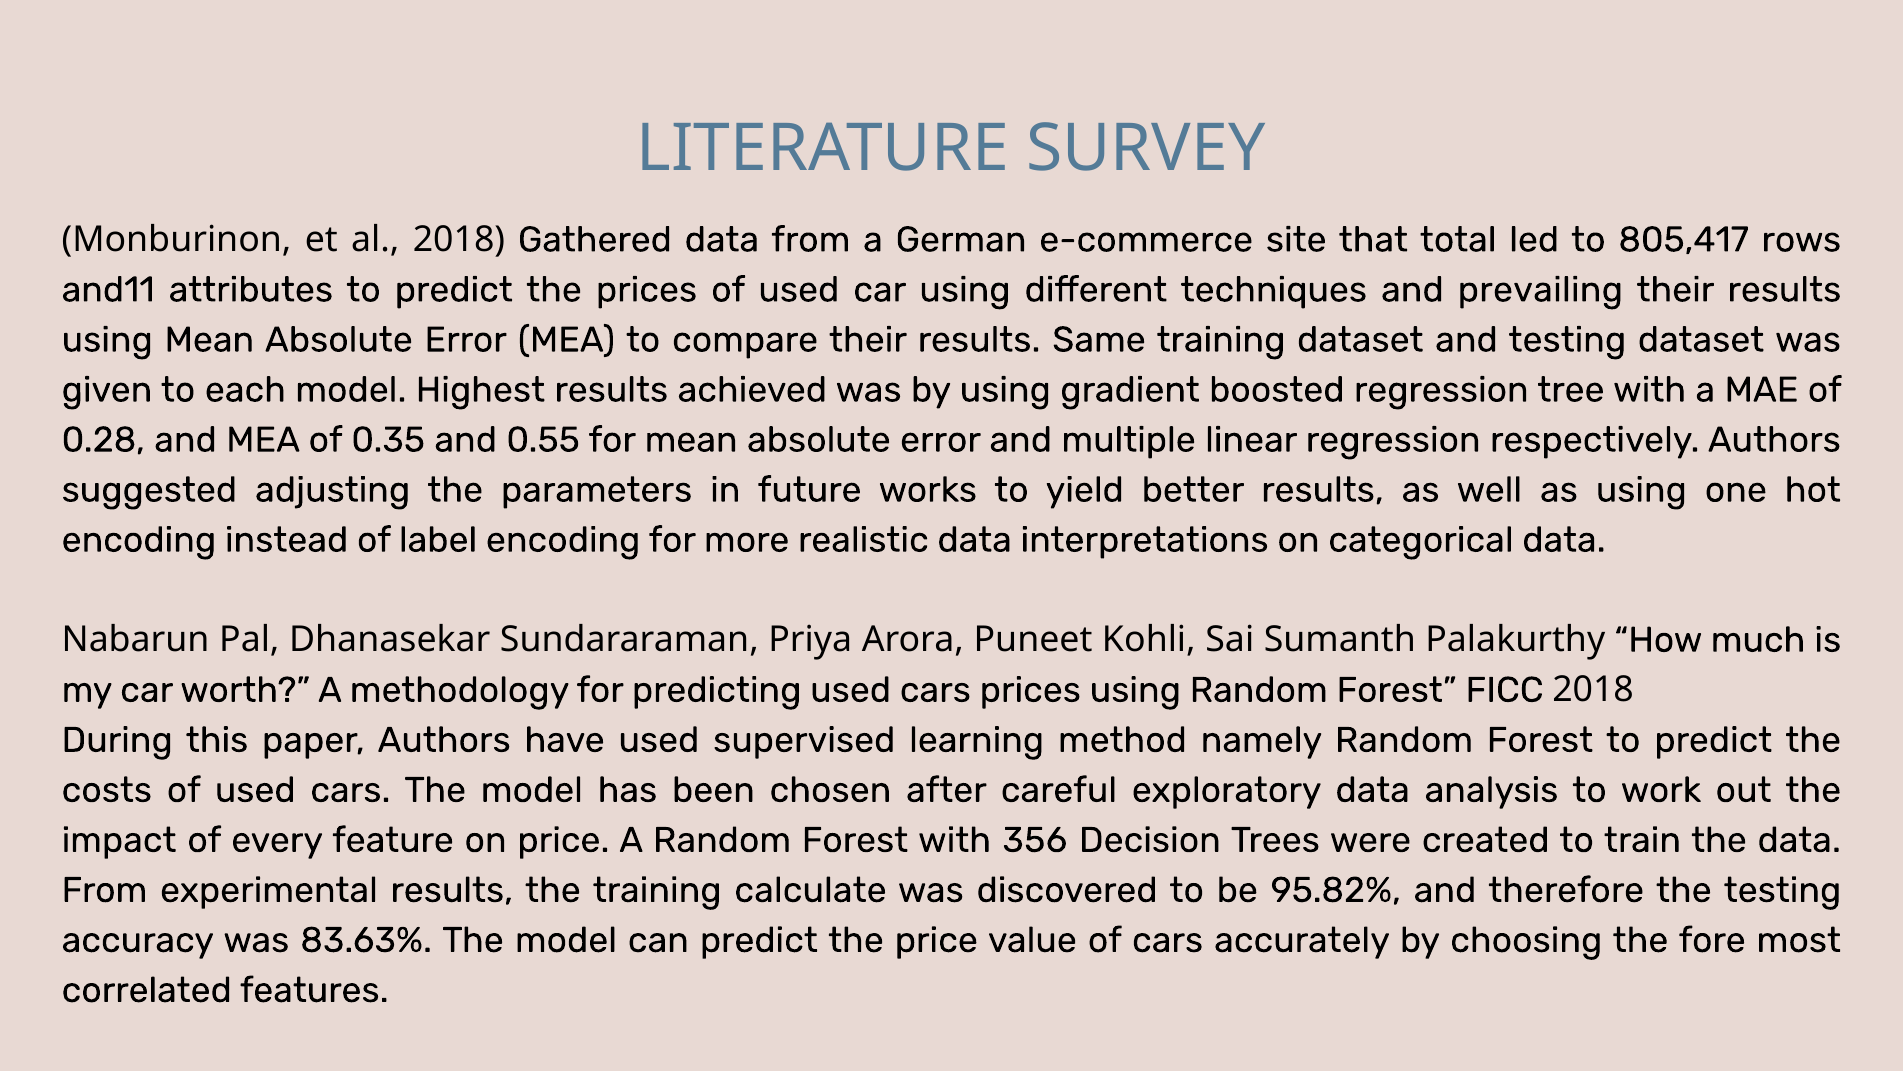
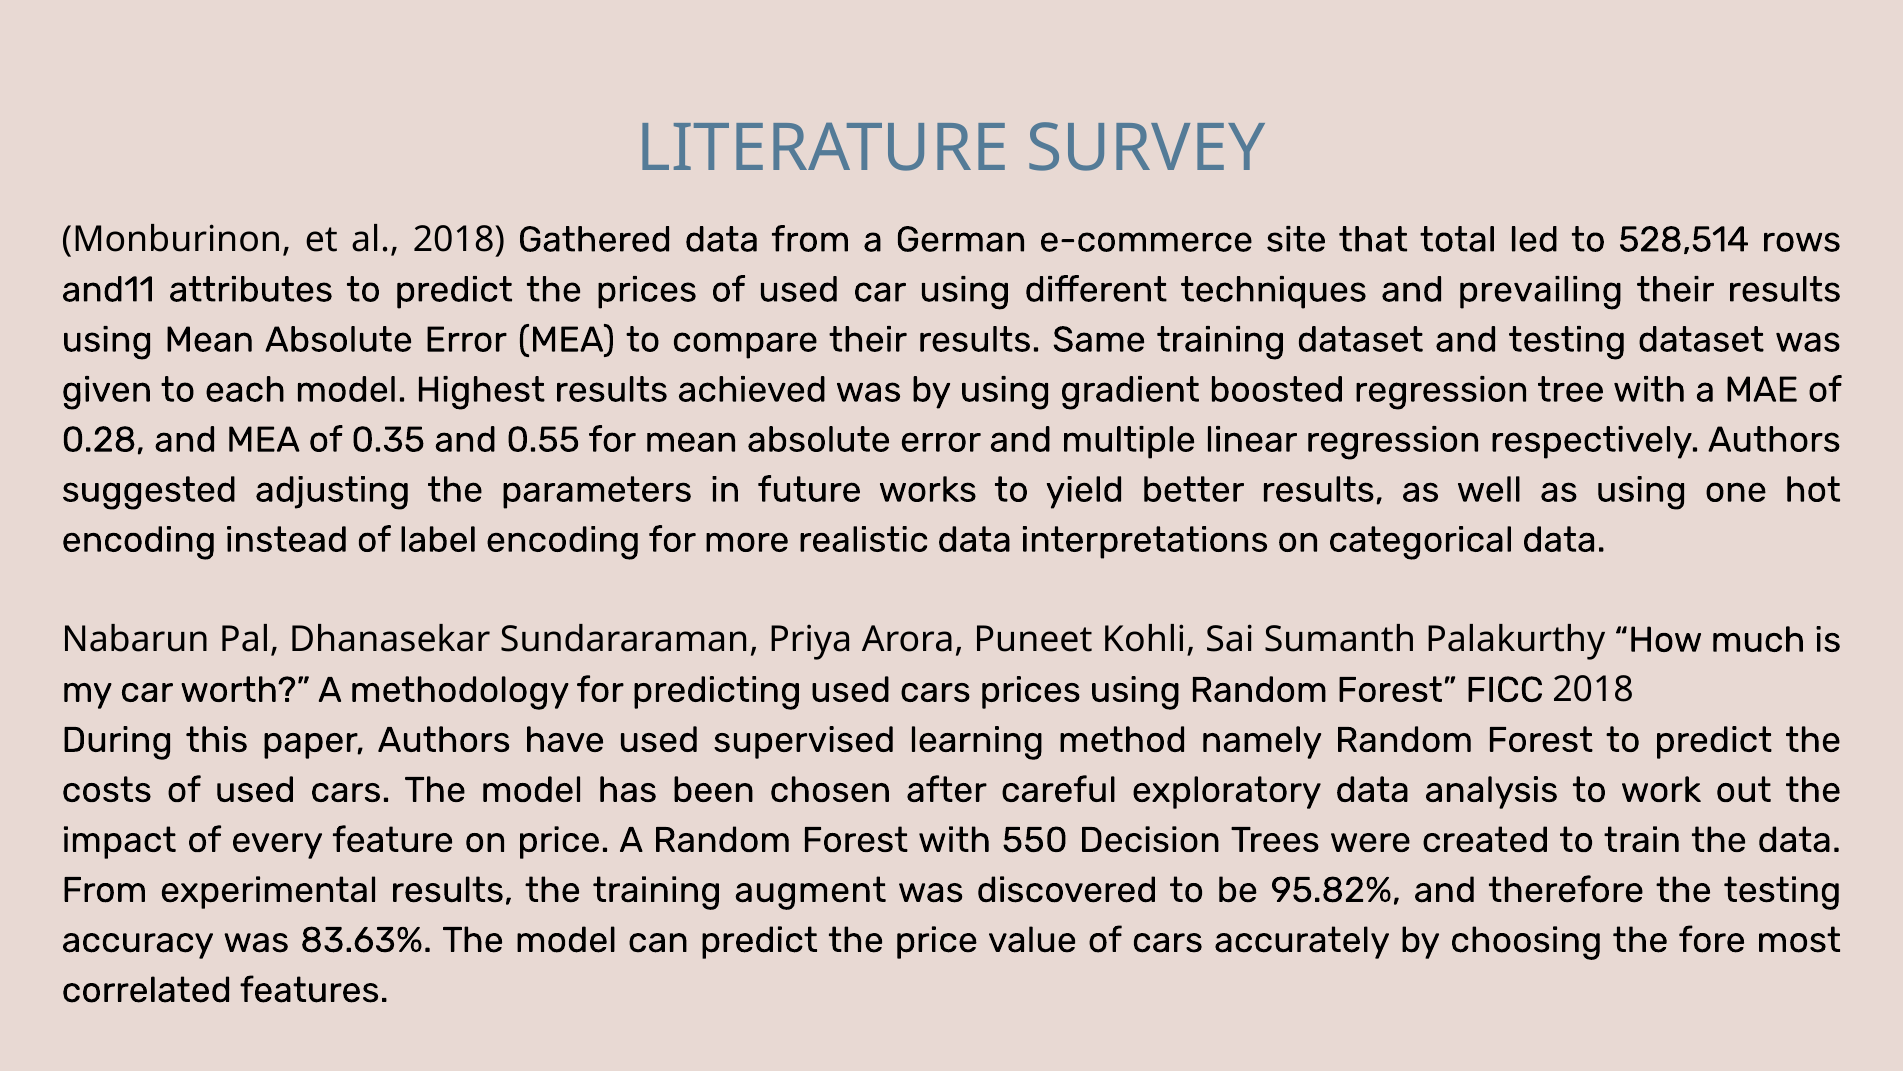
805,417: 805,417 -> 528,514
356: 356 -> 550
calculate: calculate -> augment
